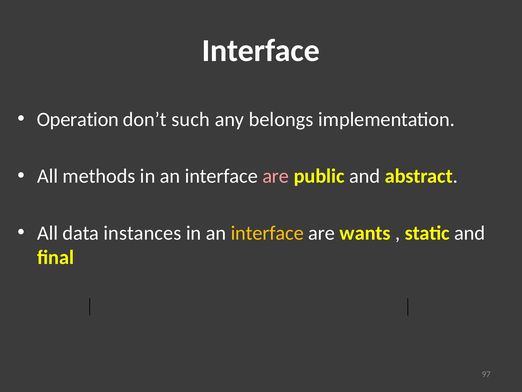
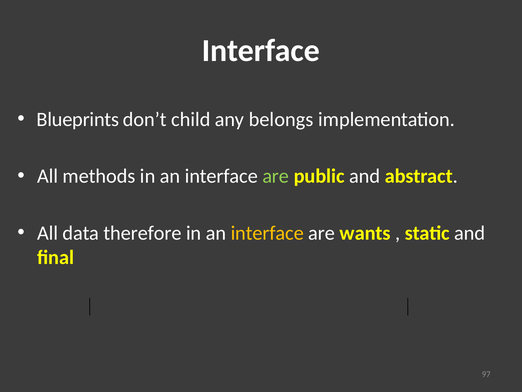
Operation: Operation -> Blueprints
such: such -> child
are at (276, 176) colour: pink -> light green
instances: instances -> therefore
